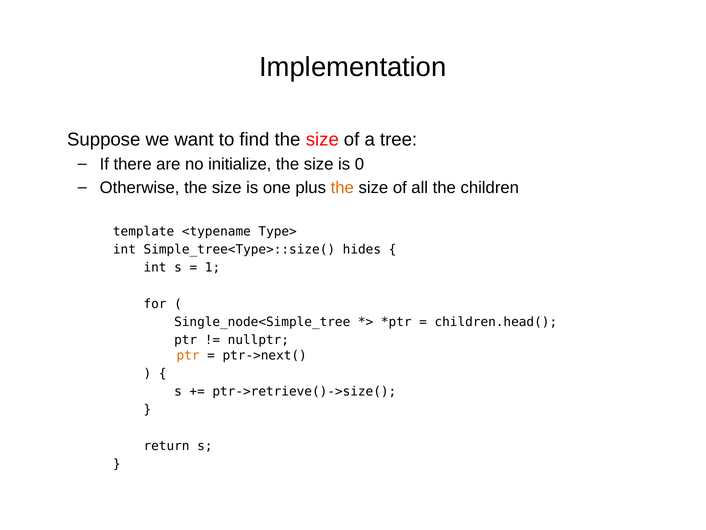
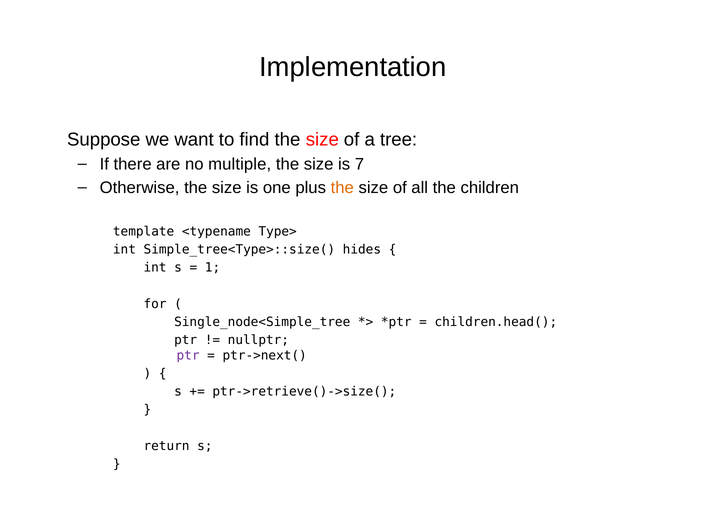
initialize: initialize -> multiple
0: 0 -> 7
ptr at (188, 355) colour: orange -> purple
